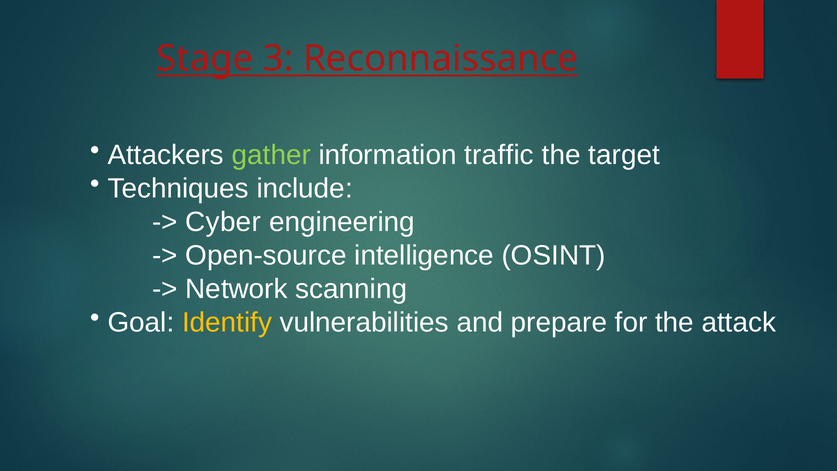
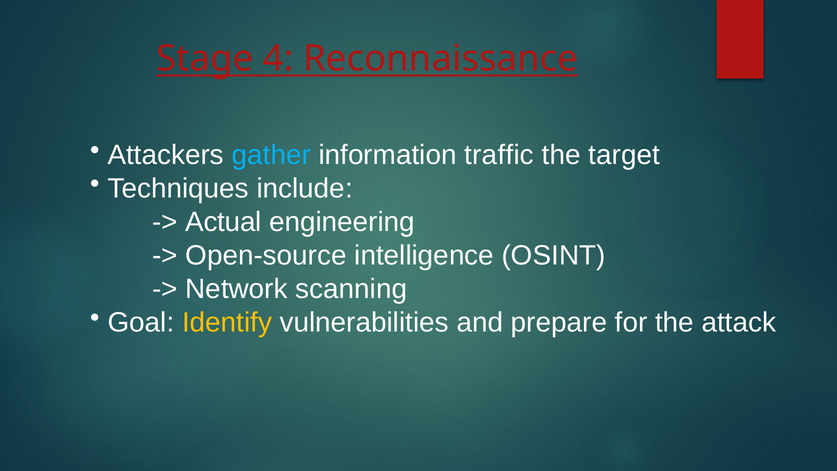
3: 3 -> 4
gather colour: light green -> light blue
Cyber: Cyber -> Actual
